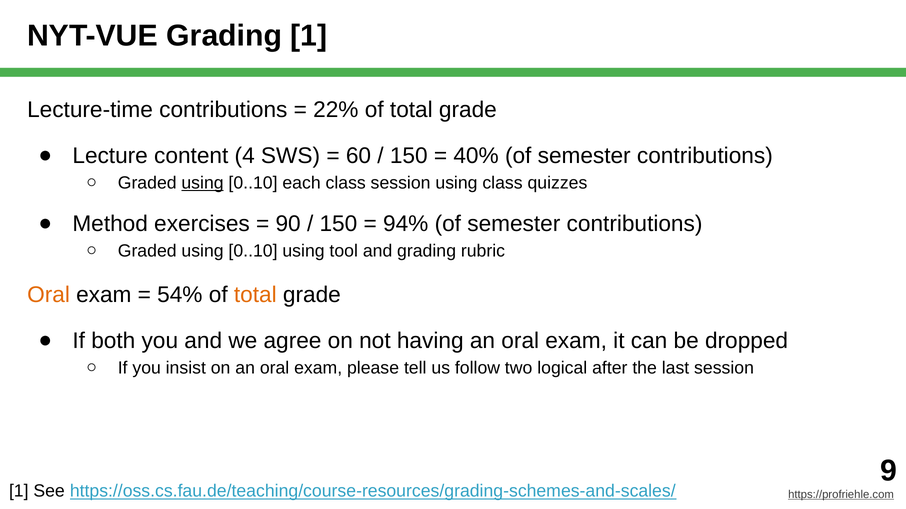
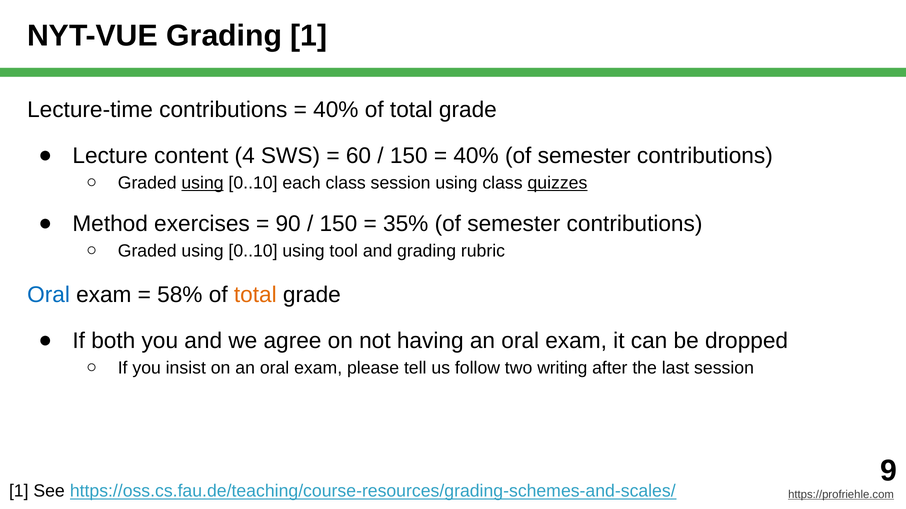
22% at (336, 110): 22% -> 40%
quizzes underline: none -> present
94%: 94% -> 35%
Oral at (49, 295) colour: orange -> blue
54%: 54% -> 58%
logical: logical -> writing
